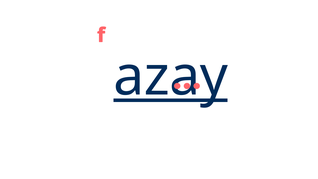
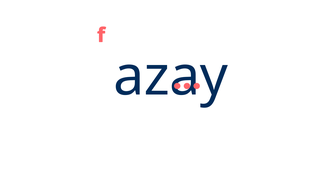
azay underline: present -> none
